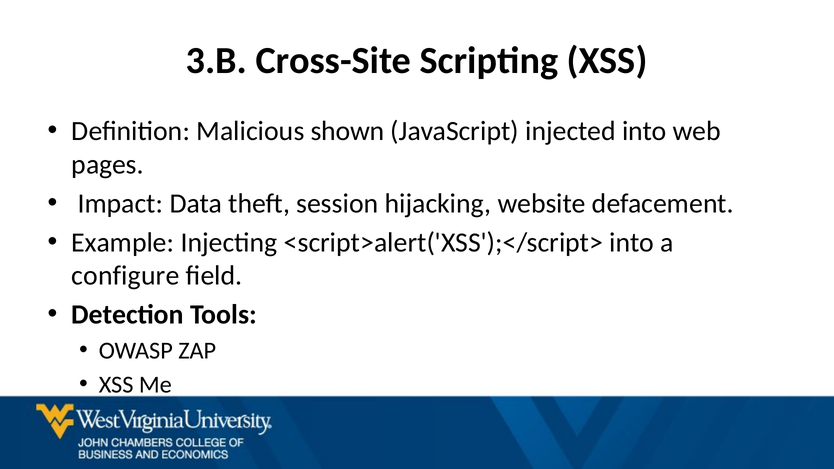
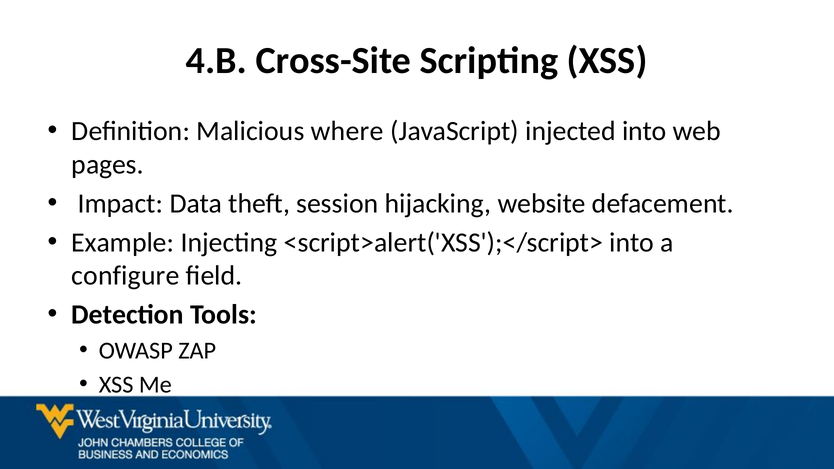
3.B: 3.B -> 4.B
shown: shown -> where
